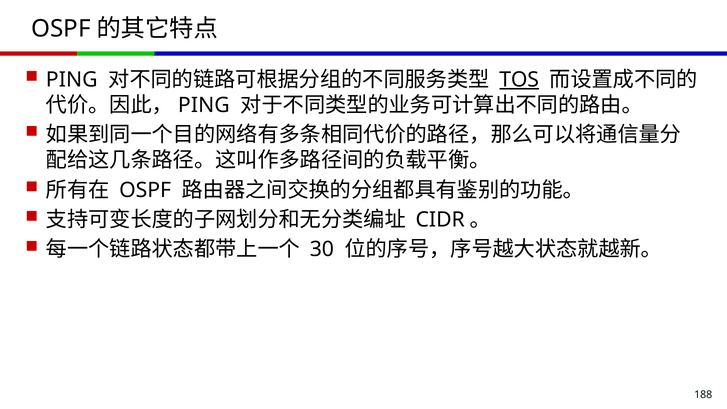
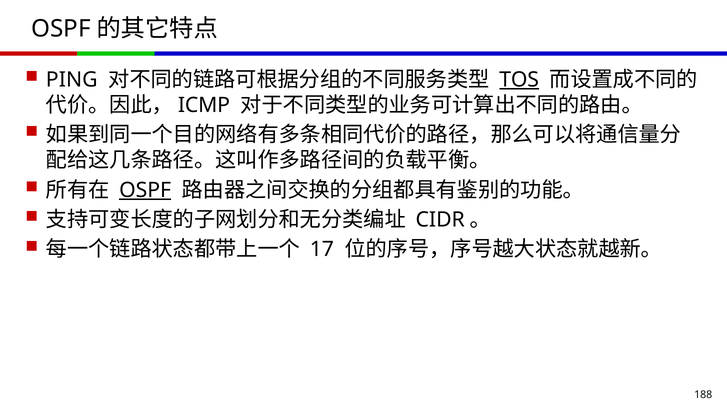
PING at (204, 105): PING -> ICMP
OSPF at (145, 190) underline: none -> present
30: 30 -> 17
